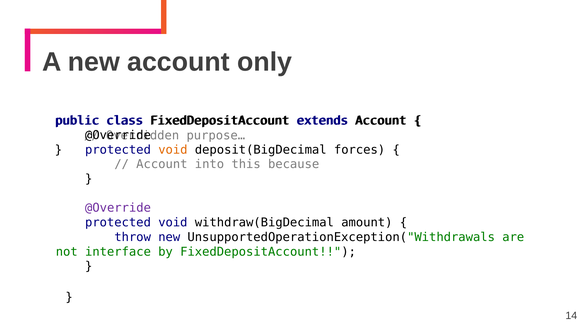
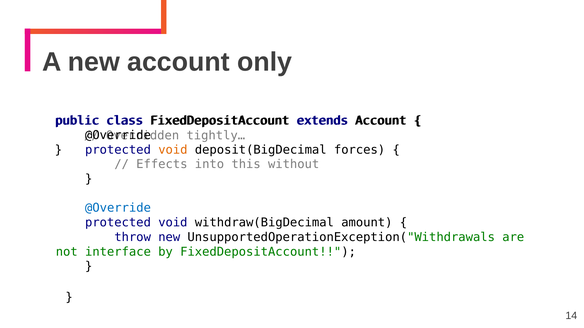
purpose…: purpose… -> tightly…
Account at (162, 164): Account -> Effects
because: because -> without
@Override at (118, 208) colour: purple -> blue
